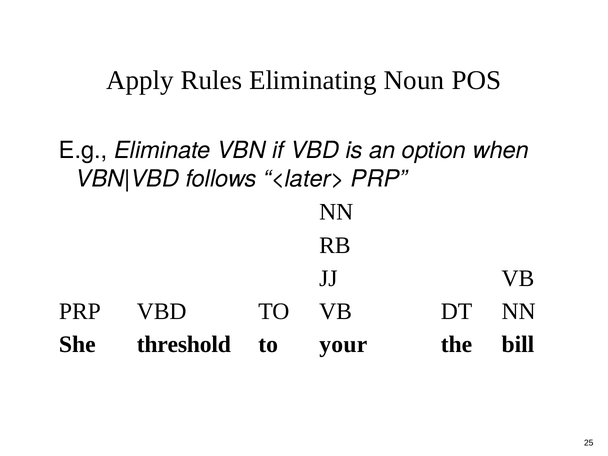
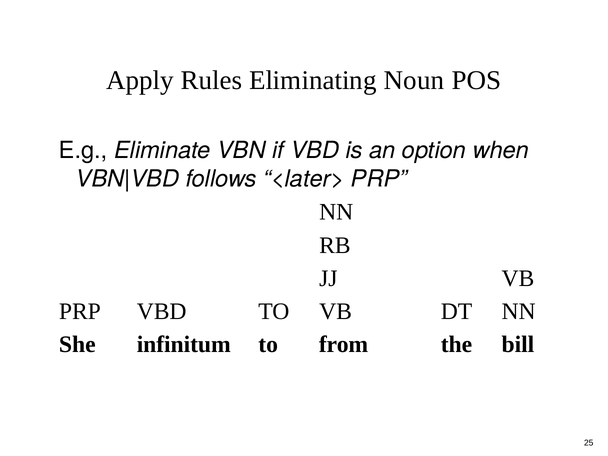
threshold: threshold -> infinitum
your: your -> from
